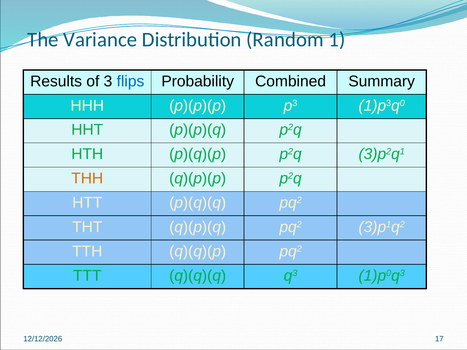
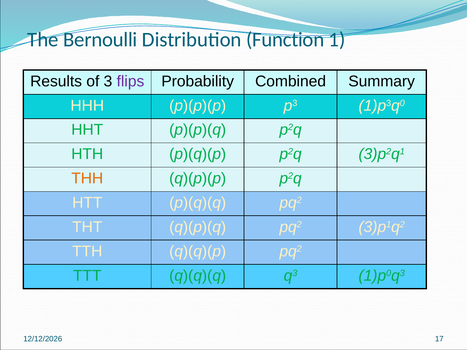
Variance: Variance -> Bernoulli
Random: Random -> Function
flips colour: blue -> purple
